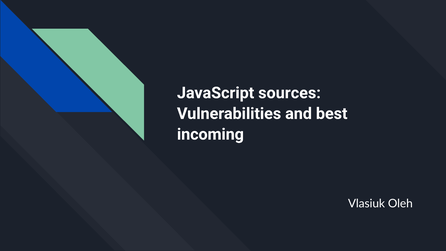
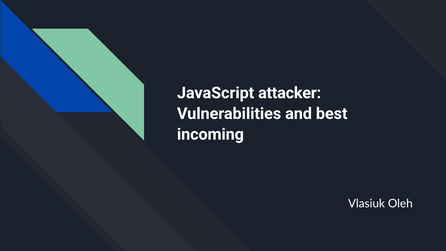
sources: sources -> attacker
